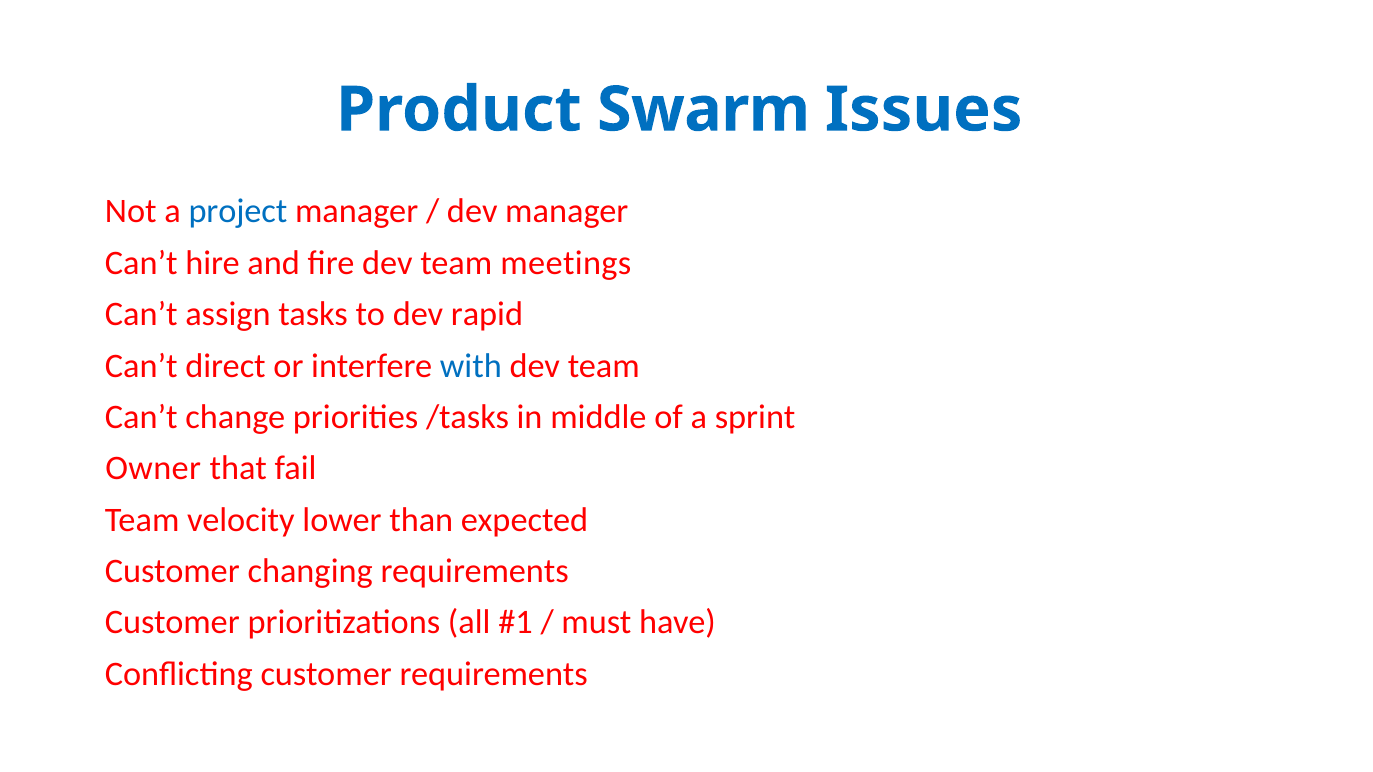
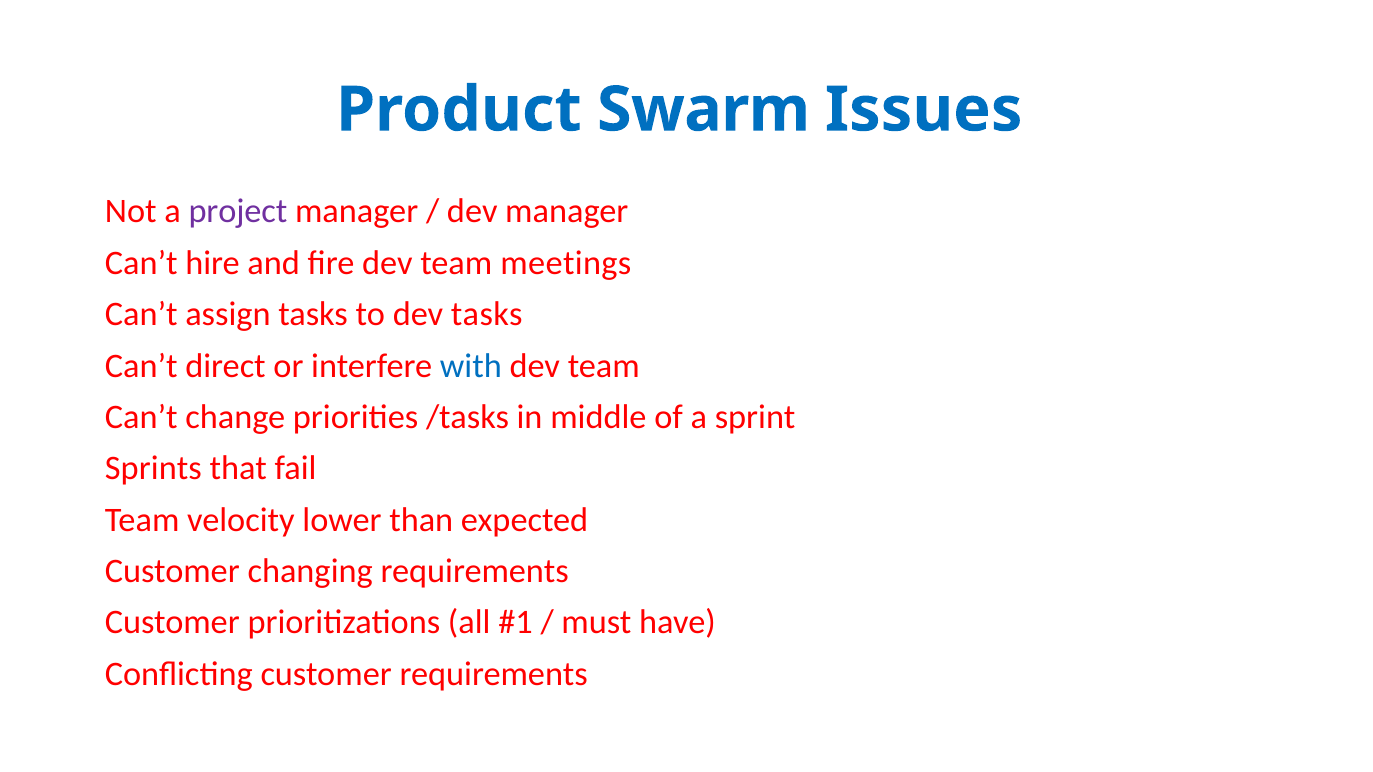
project colour: blue -> purple
dev rapid: rapid -> tasks
Owner: Owner -> Sprints
